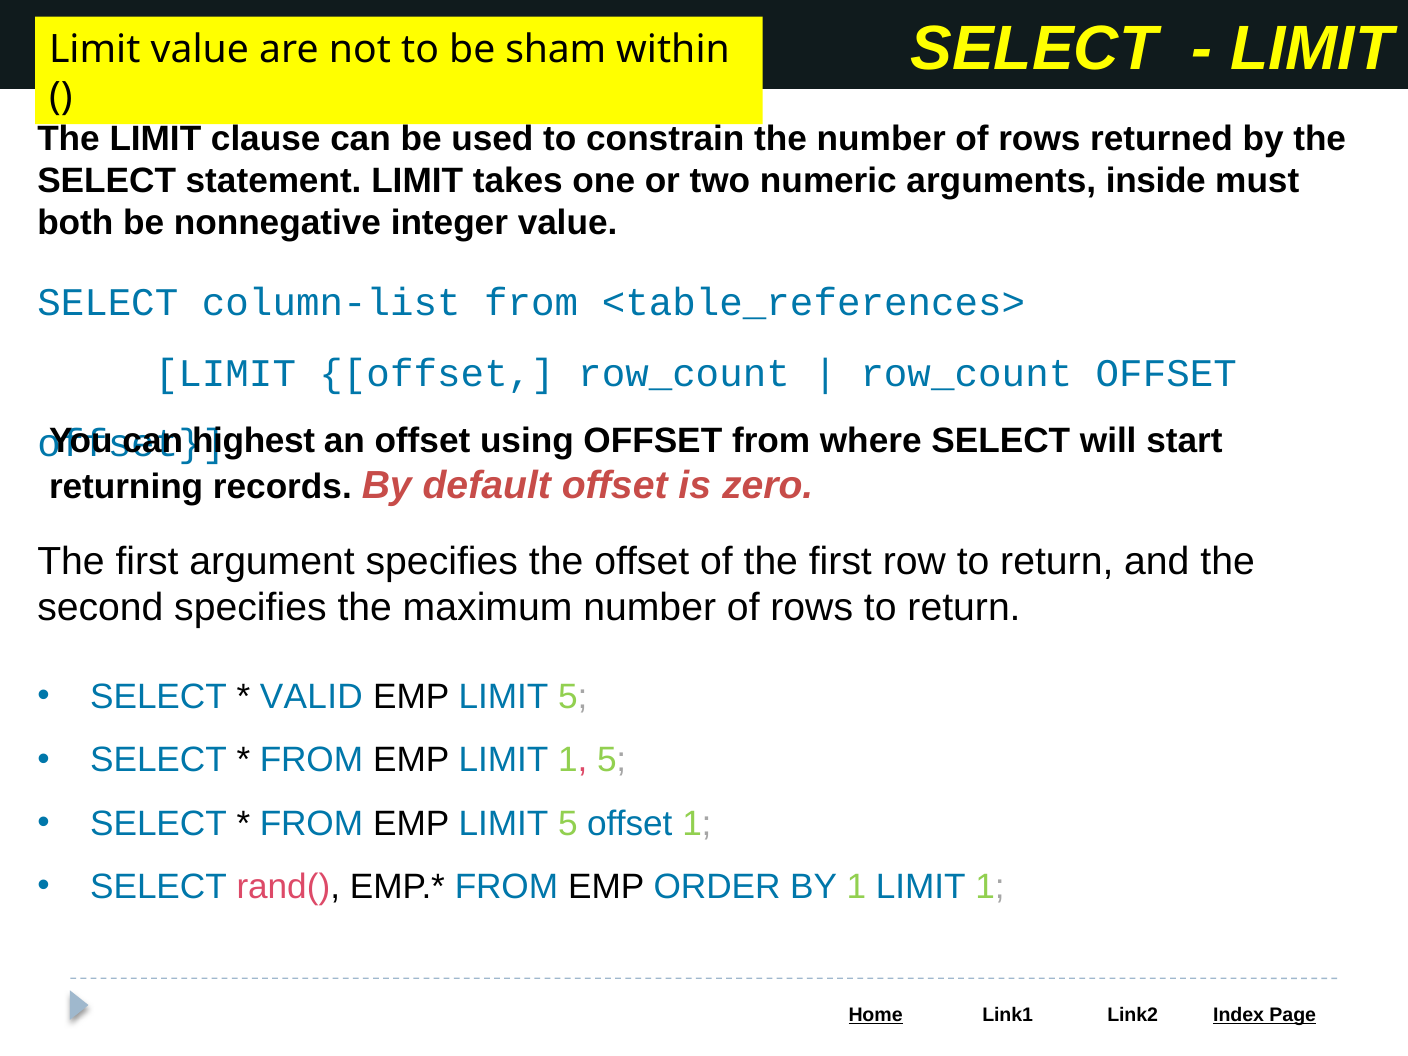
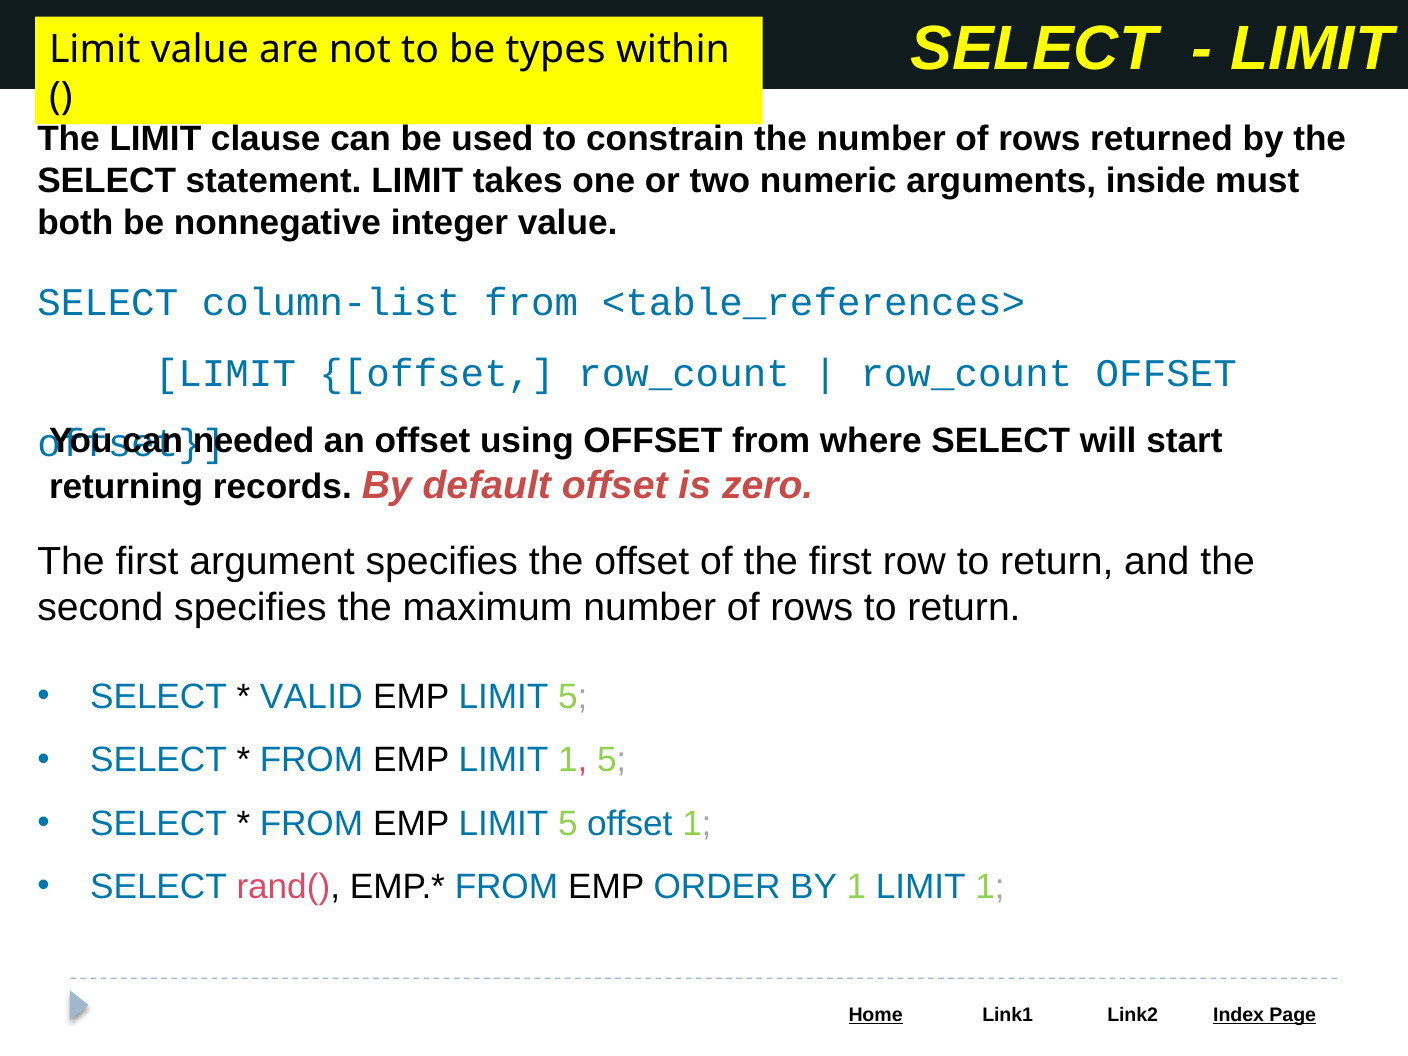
sham: sham -> types
highest: highest -> needed
